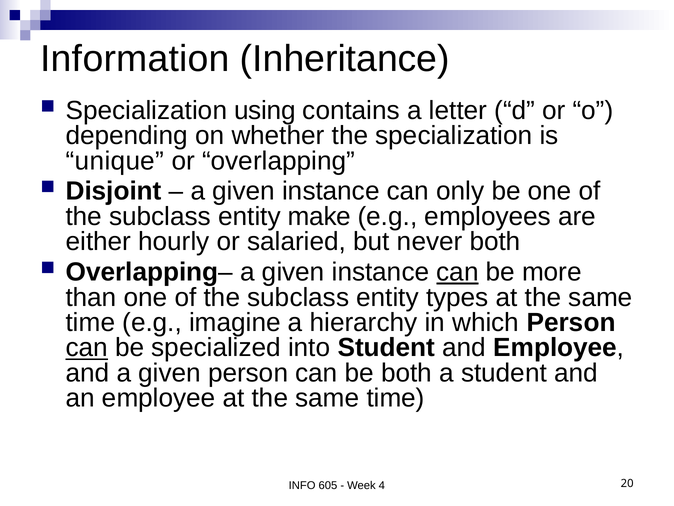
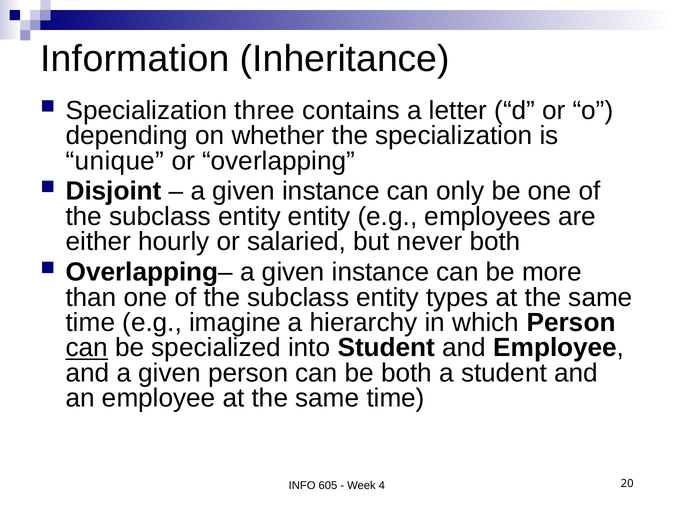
using: using -> three
entity make: make -> entity
can at (457, 272) underline: present -> none
